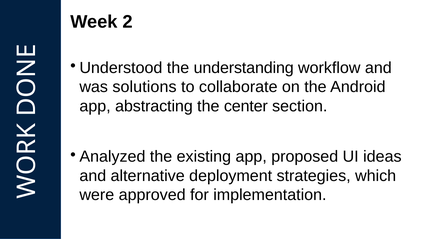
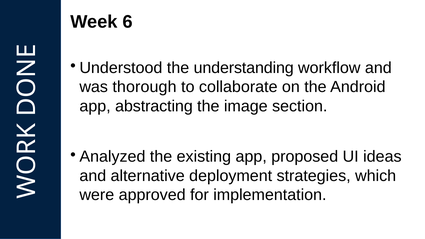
2: 2 -> 6
solutions: solutions -> thorough
center: center -> image
